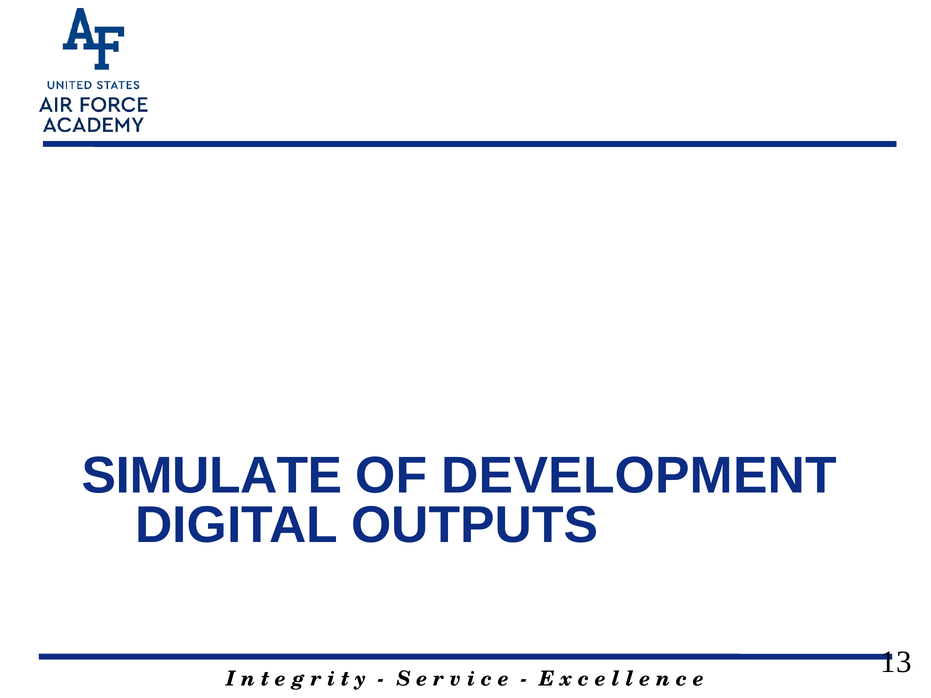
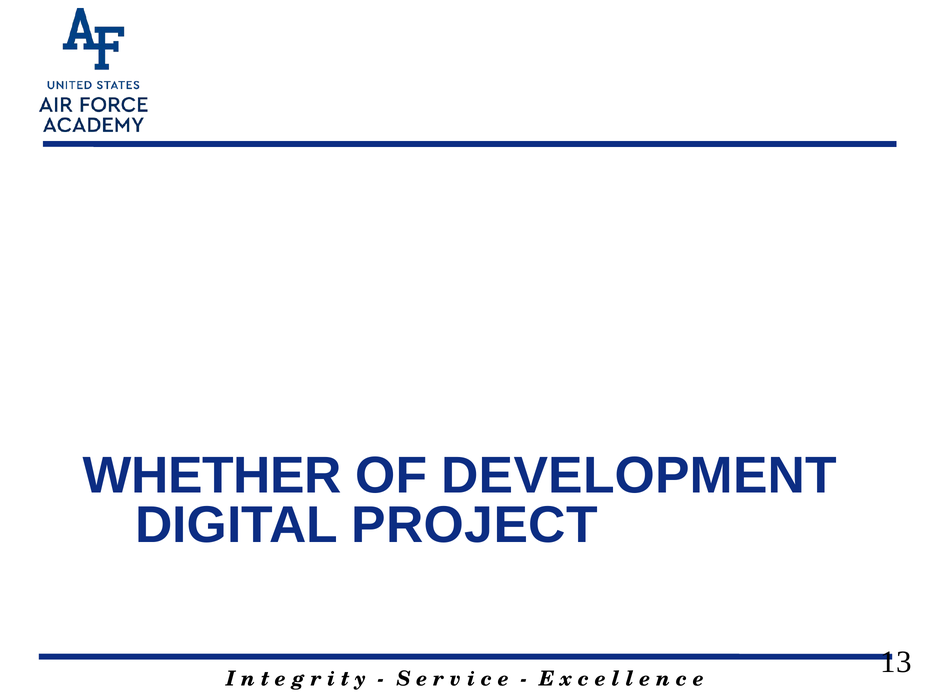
SIMULATE: SIMULATE -> WHETHER
OUTPUTS: OUTPUTS -> PROJECT
